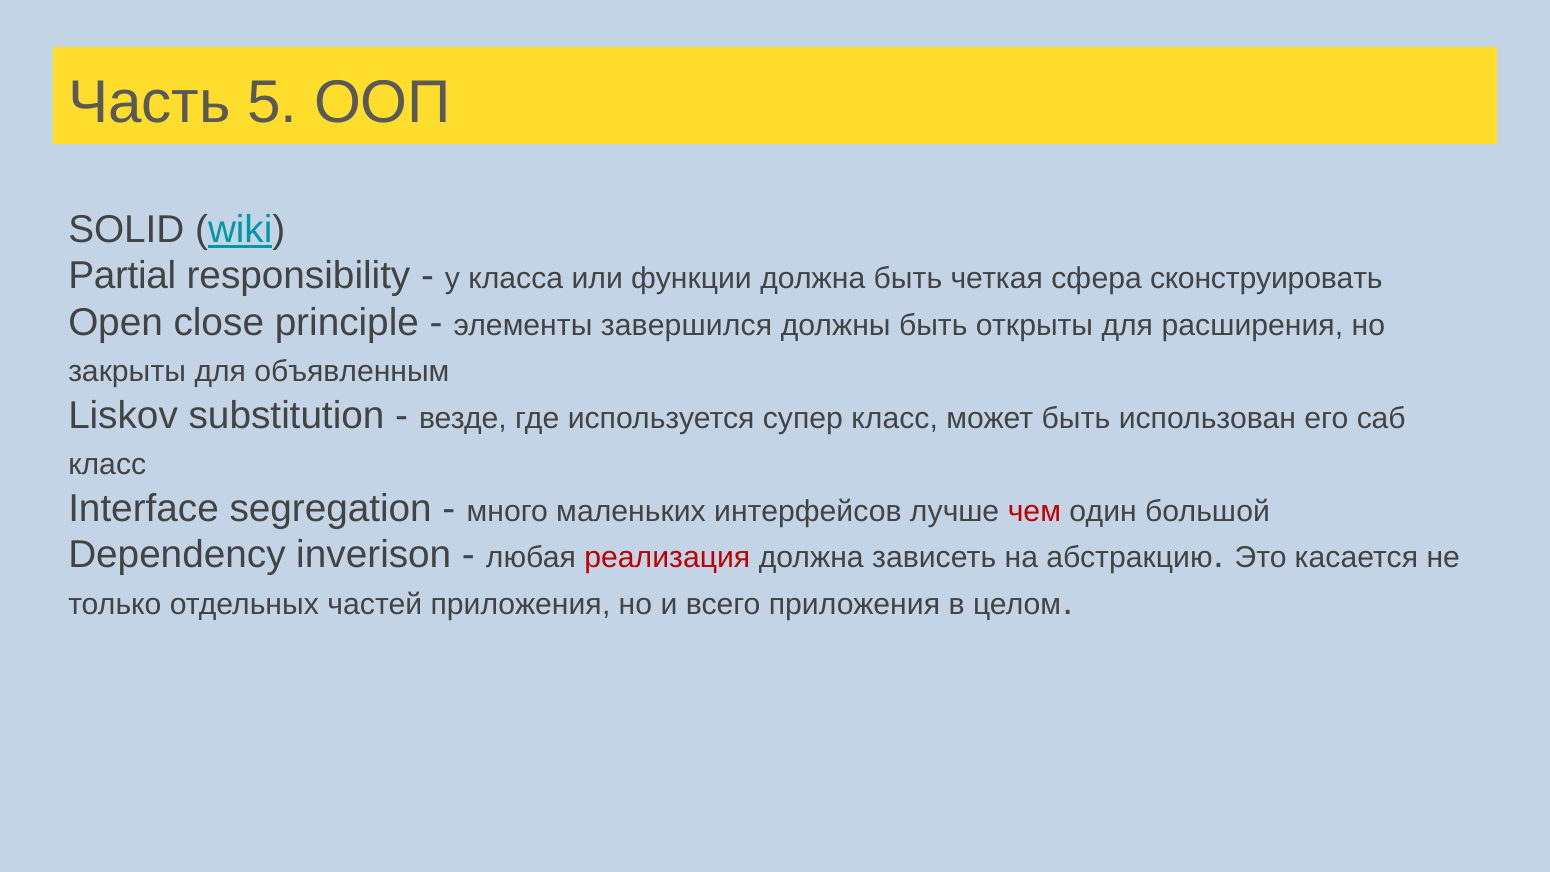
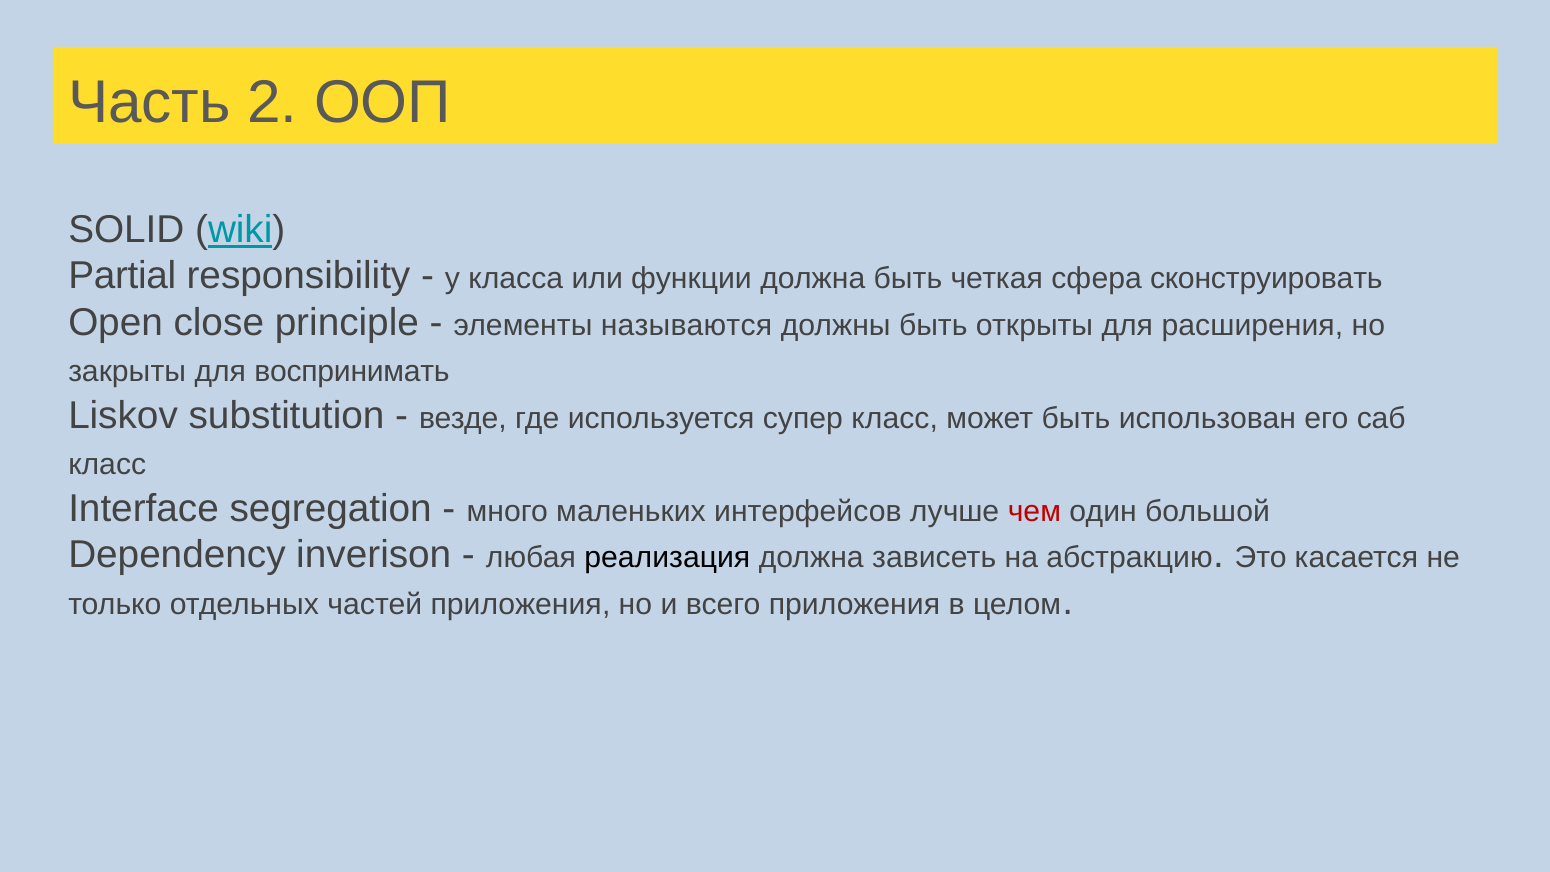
5: 5 -> 2
завершился: завершился -> называются
объявленным: объявленным -> воспринимать
реализация colour: red -> black
